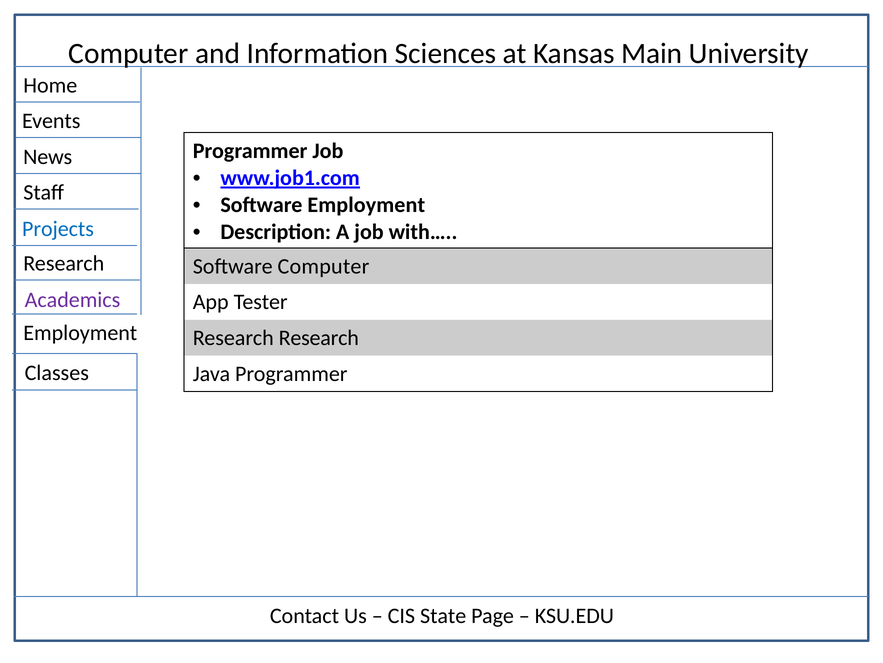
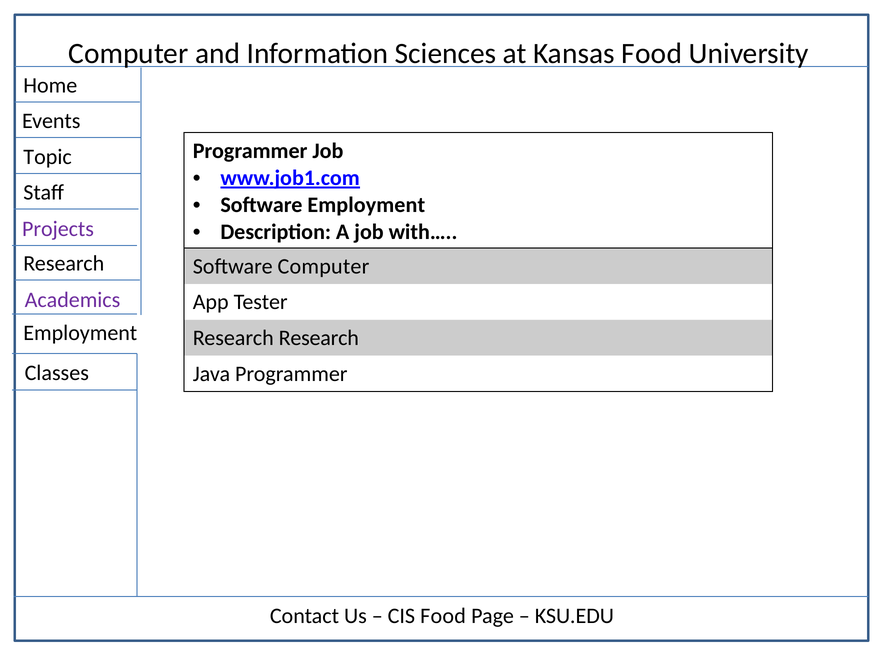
Kansas Main: Main -> Food
News: News -> Topic
Projects colour: blue -> purple
CIS State: State -> Food
